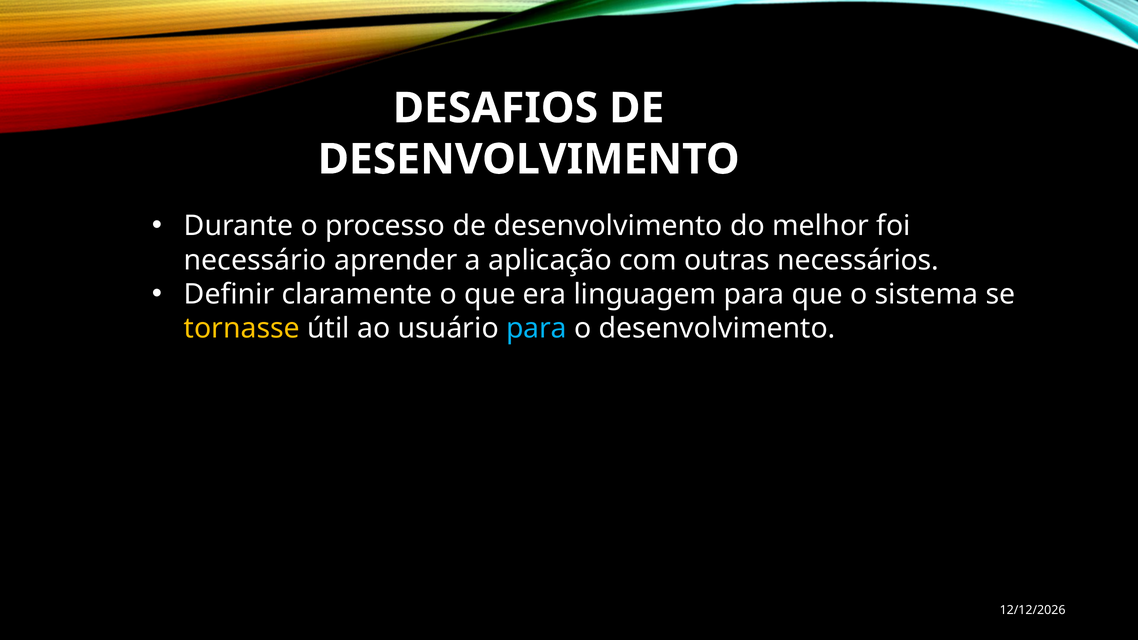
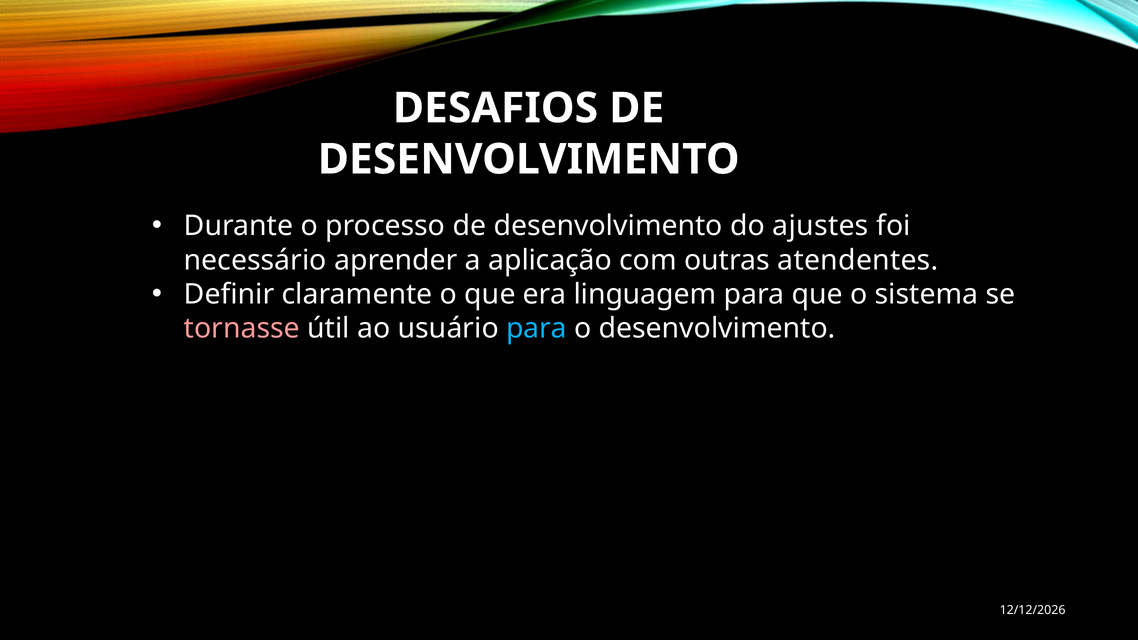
melhor: melhor -> ajustes
necessários: necessários -> atendentes
tornasse colour: yellow -> pink
